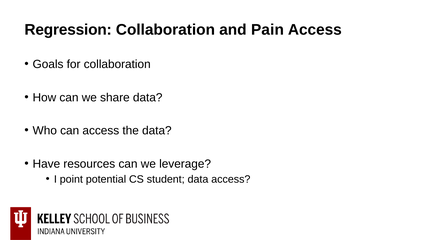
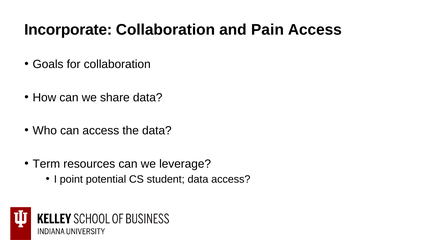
Regression: Regression -> Incorporate
Have: Have -> Term
